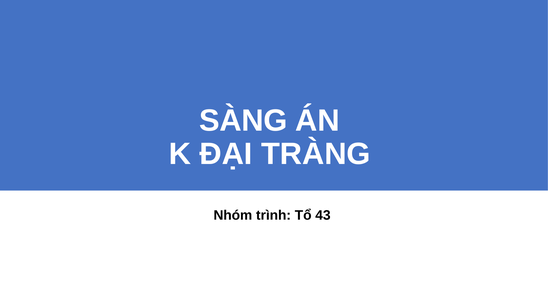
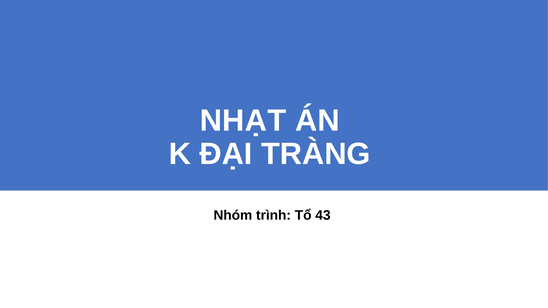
SÀNG: SÀNG -> NHẠT
